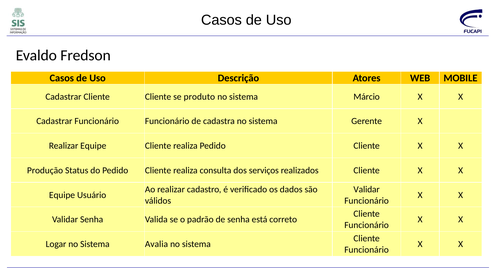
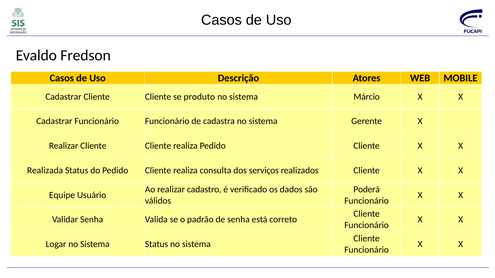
Realizar Equipe: Equipe -> Cliente
Produção: Produção -> Realizada
Validar at (367, 190): Validar -> Poderá
Sistema Avalia: Avalia -> Status
